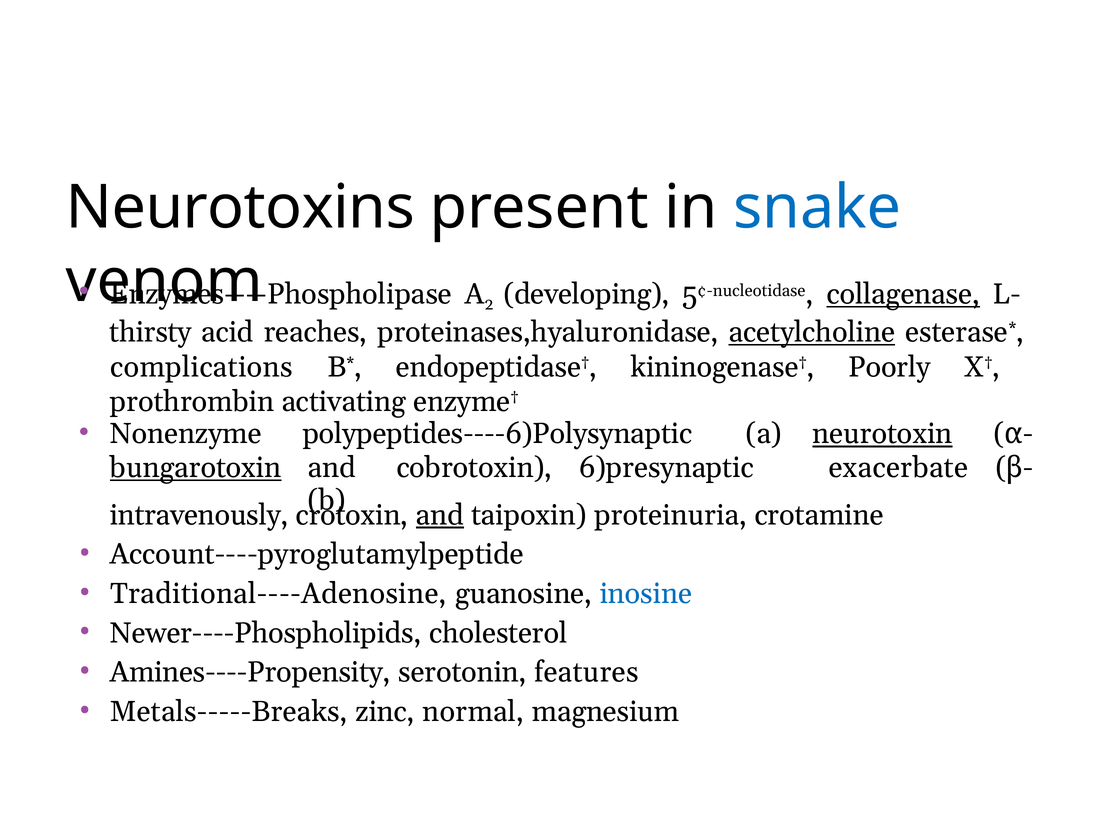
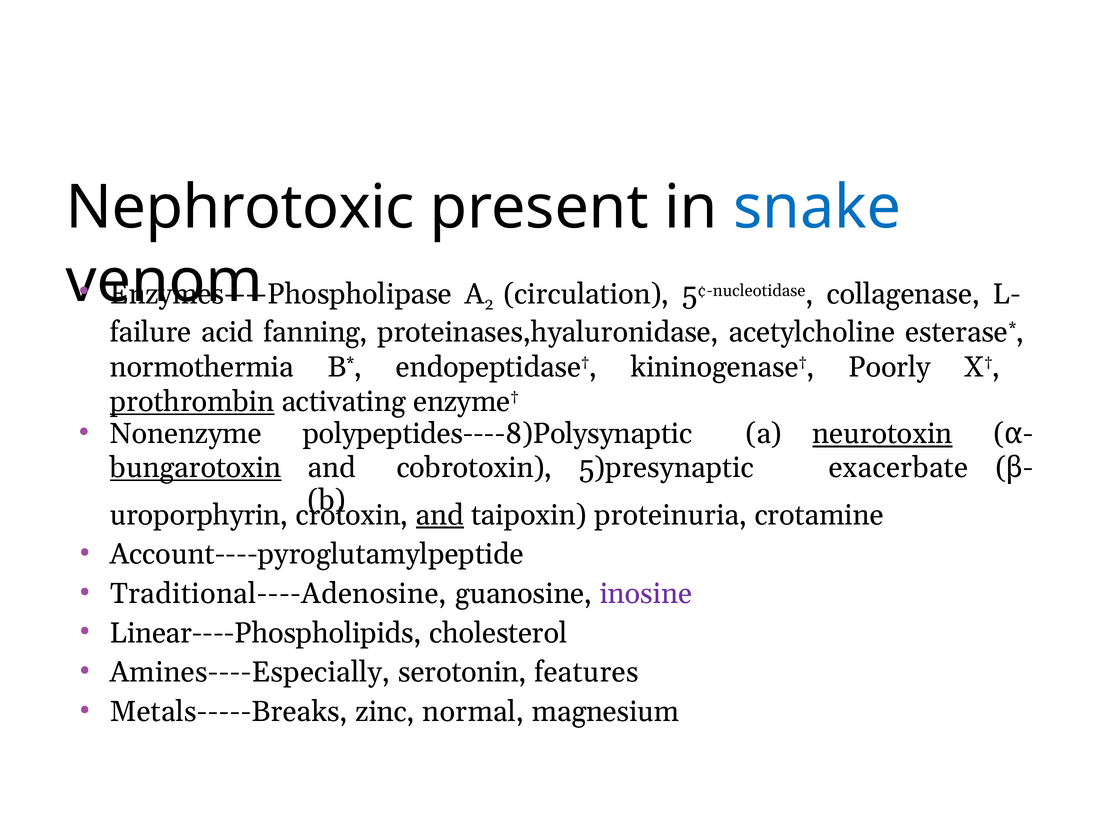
Neurotoxins: Neurotoxins -> Nephrotoxic
developing: developing -> circulation
collagenase underline: present -> none
thirsty: thirsty -> failure
reaches: reaches -> fanning
acetylcholine underline: present -> none
complications: complications -> normothermia
prothrombin underline: none -> present
polypeptides----6)Polysynaptic: polypeptides----6)Polysynaptic -> polypeptides----8)Polysynaptic
6)presynaptic: 6)presynaptic -> 5)presynaptic
intravenously: intravenously -> uroporphyrin
inosine colour: blue -> purple
Newer----Phospholipids: Newer----Phospholipids -> Linear----Phospholipids
Amines----Propensity: Amines----Propensity -> Amines----Especially
